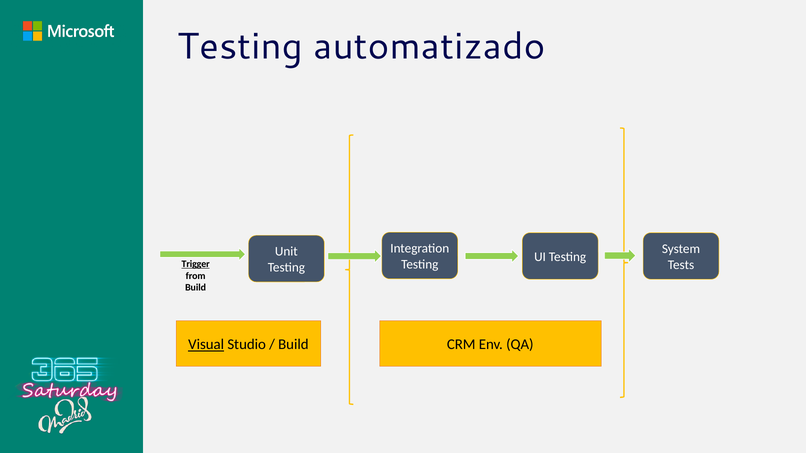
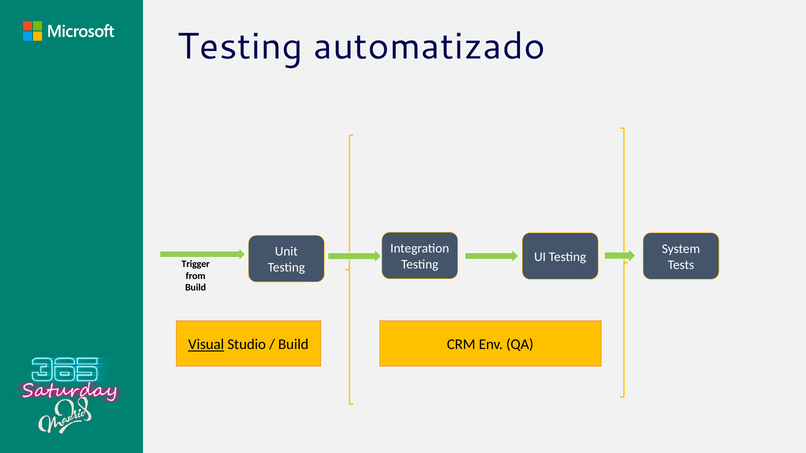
Trigger underline: present -> none
